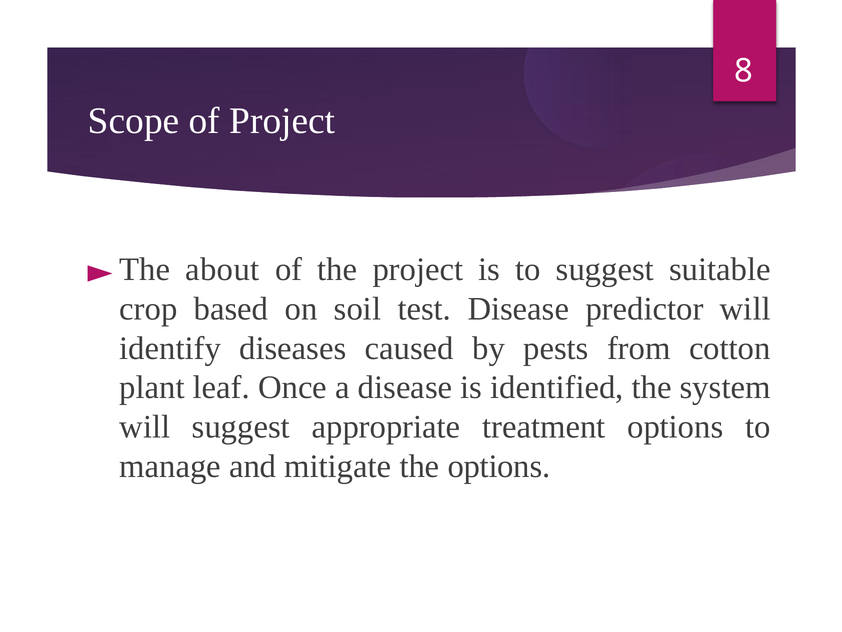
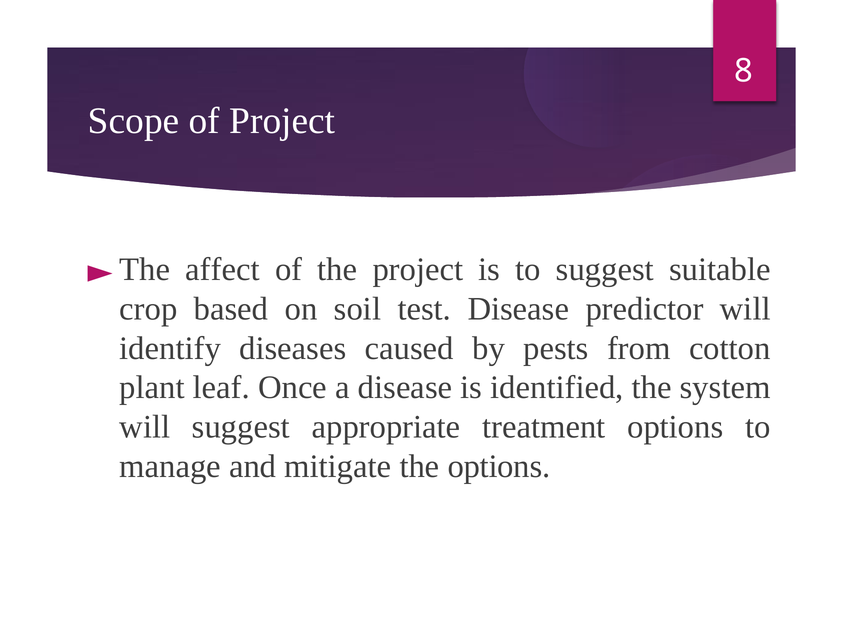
about: about -> affect
